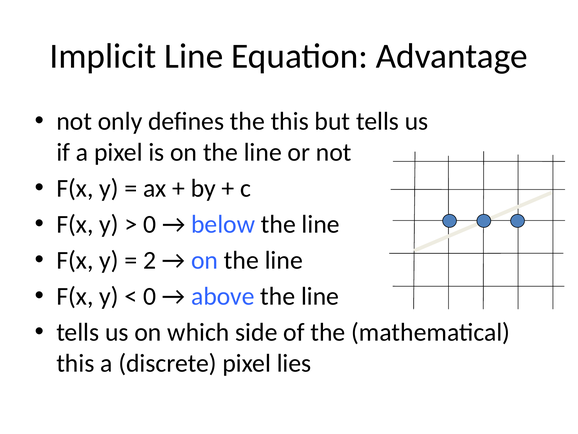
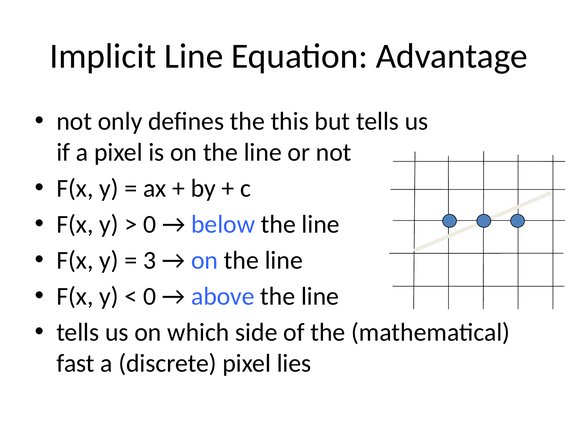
2: 2 -> 3
this at (75, 363): this -> fast
